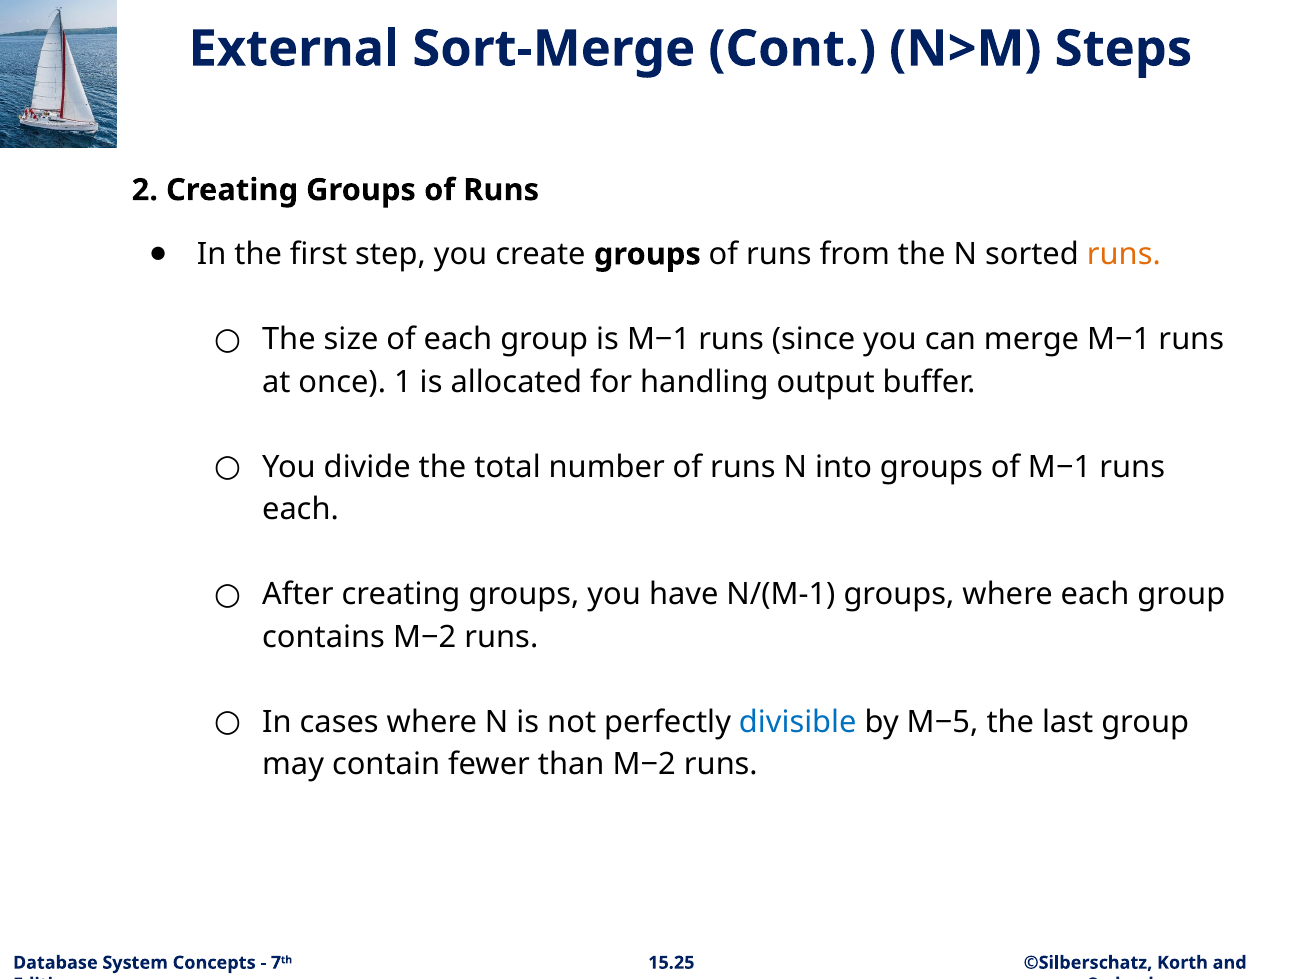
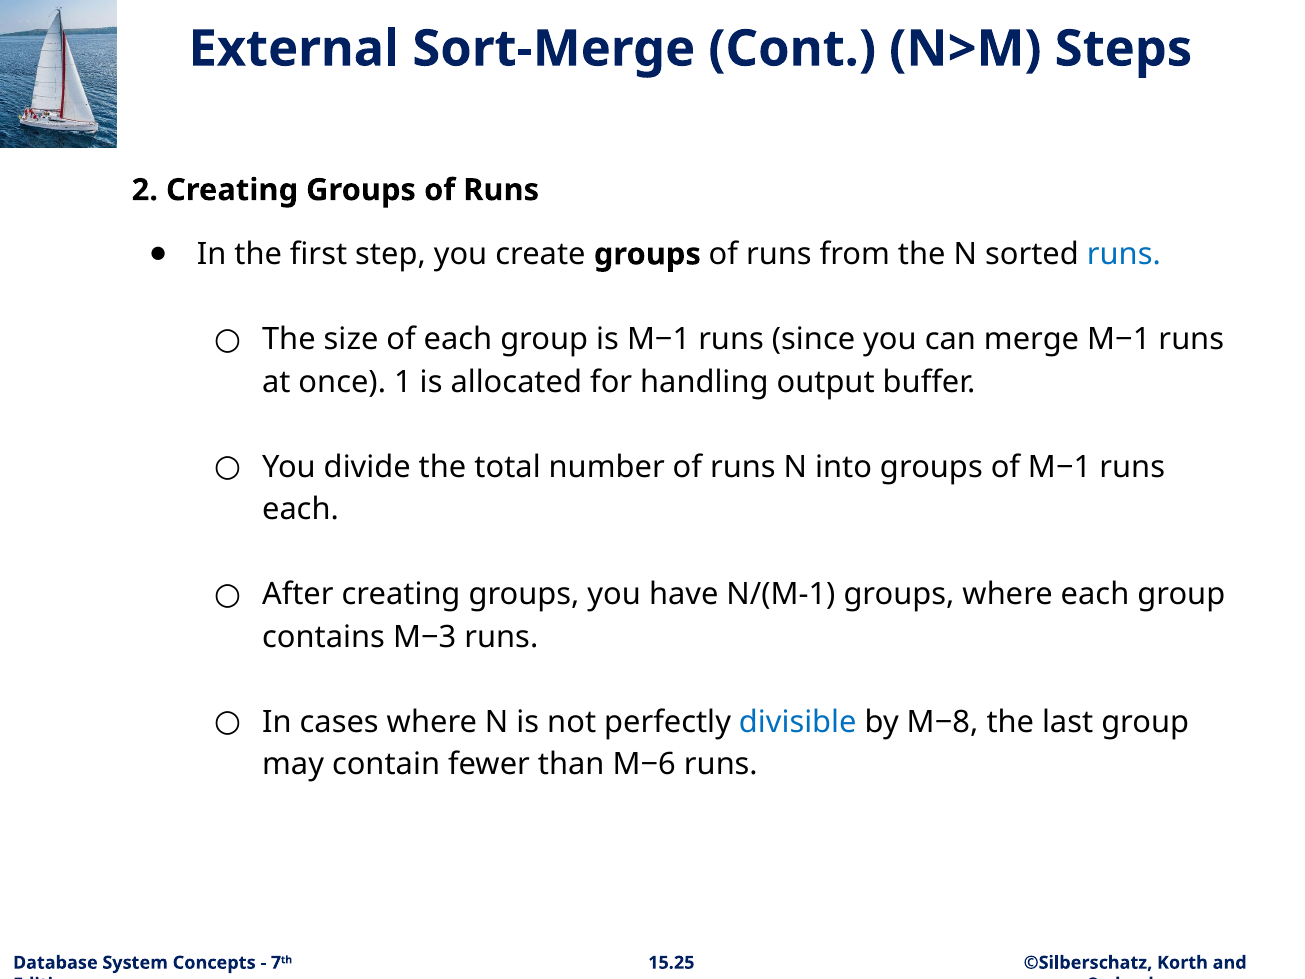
runs at (1124, 254) colour: orange -> blue
contains M−2: M−2 -> M−3
M−5: M−5 -> M−8
than M−2: M−2 -> M−6
